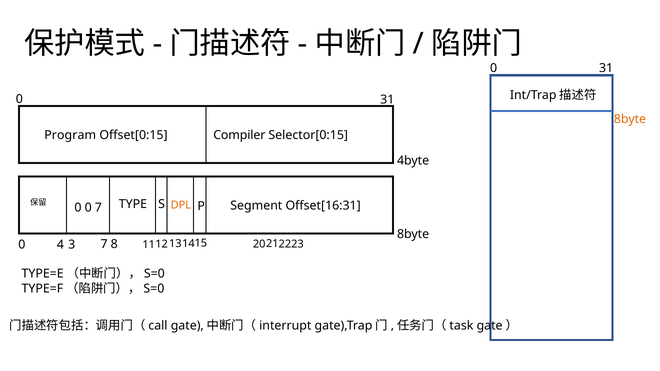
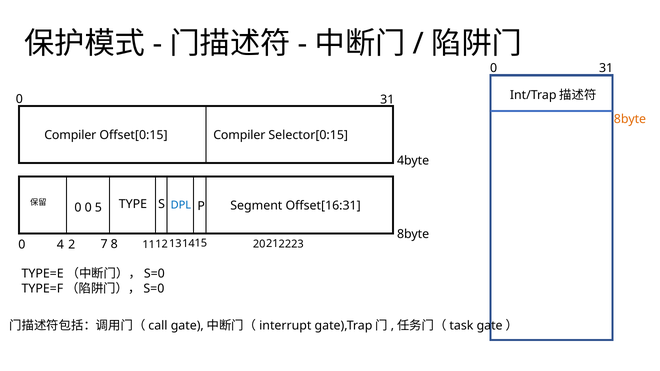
Program at (70, 135): Program -> Compiler
DPL colour: orange -> blue
7: 7 -> 5
3: 3 -> 2
